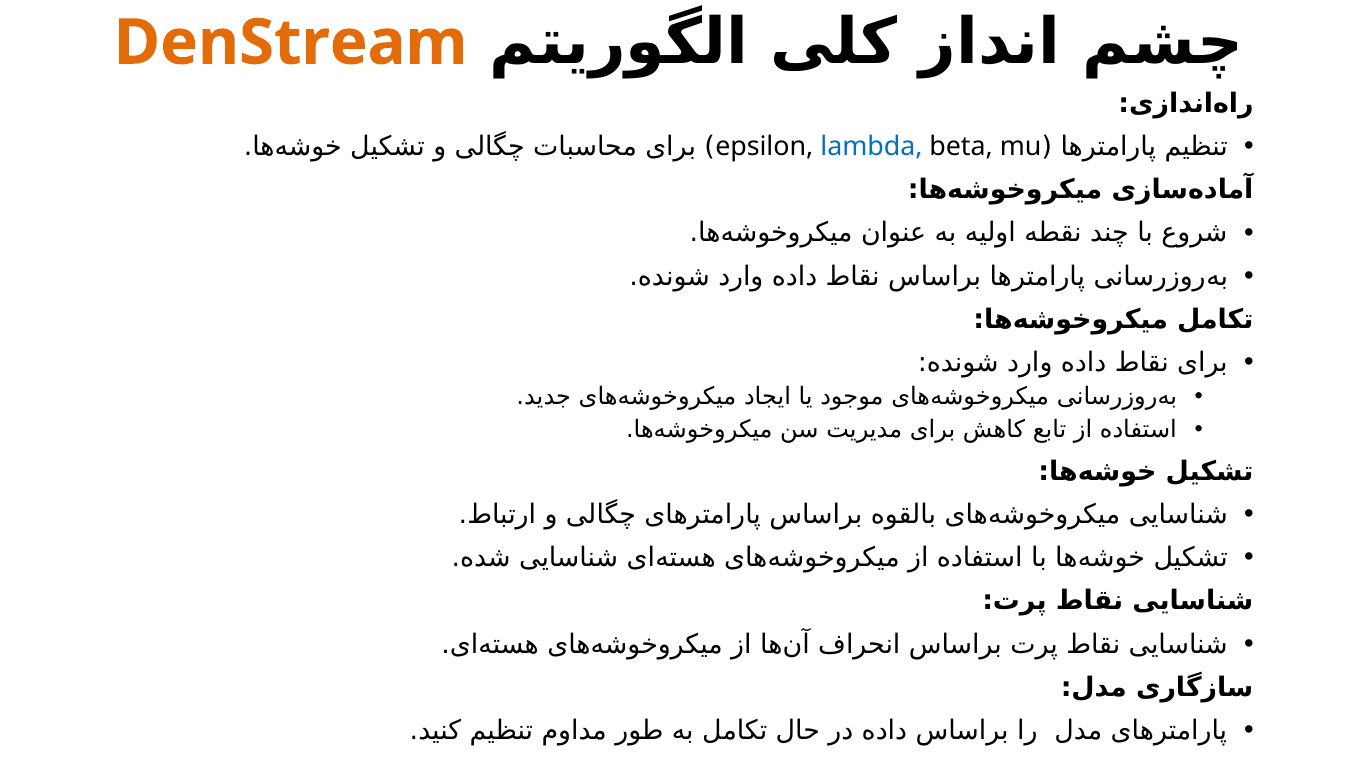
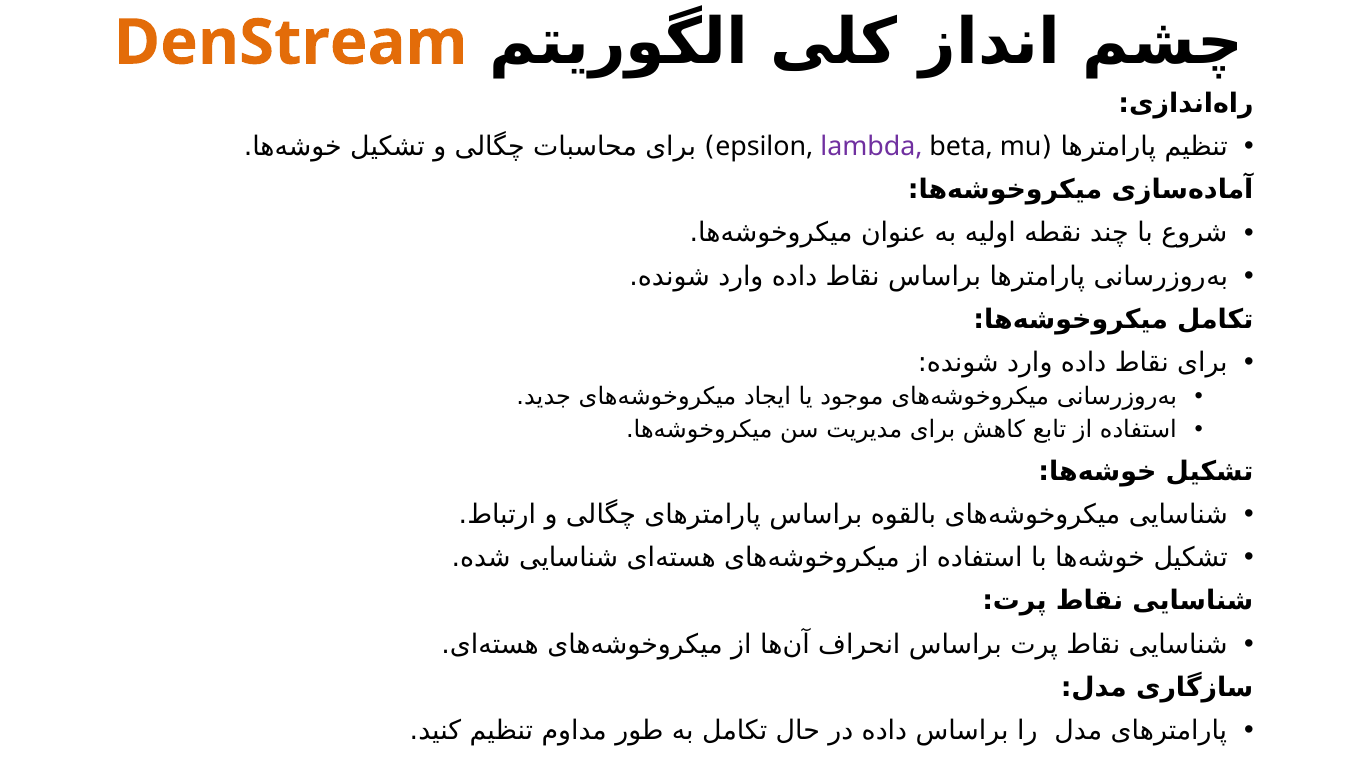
lambda colour: blue -> purple
